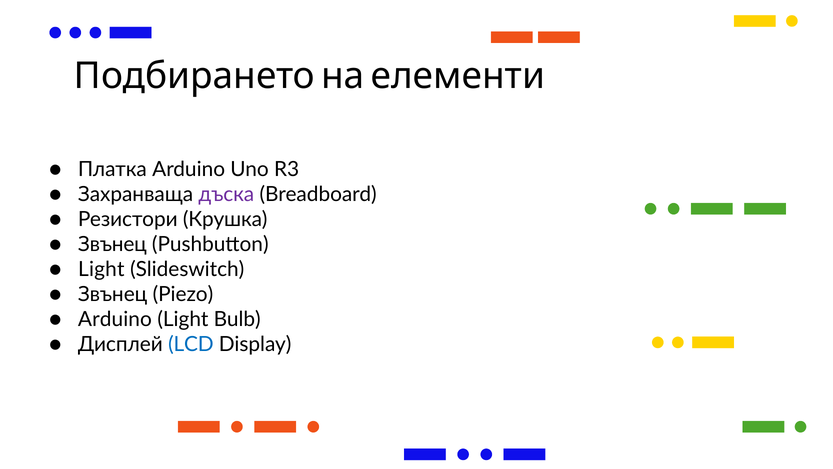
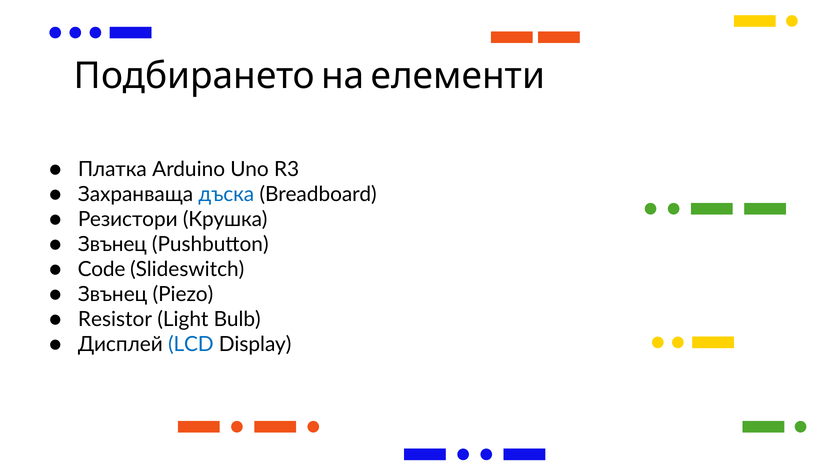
дъска colour: purple -> blue
Light at (101, 269): Light -> Code
Arduino at (115, 319): Arduino -> Resistor
